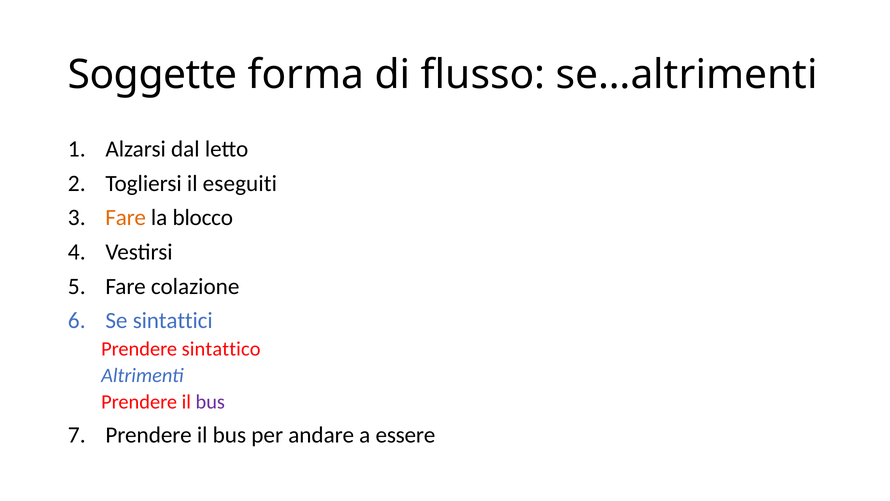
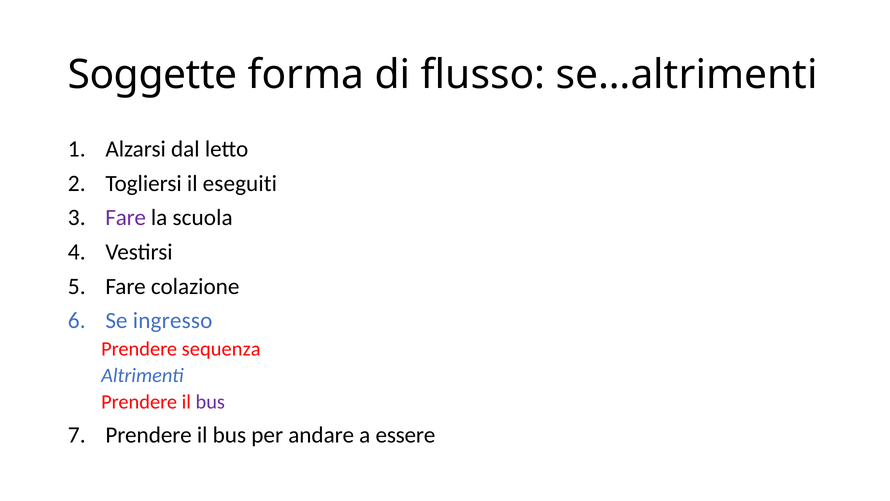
Fare at (126, 218) colour: orange -> purple
blocco: blocco -> scuola
sintattici: sintattici -> ingresso
sintattico: sintattico -> sequenza
